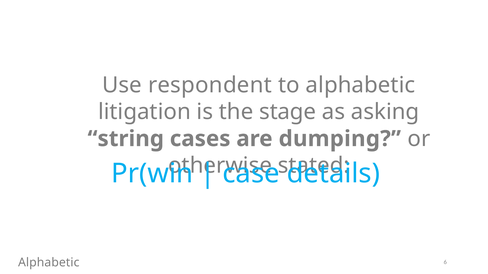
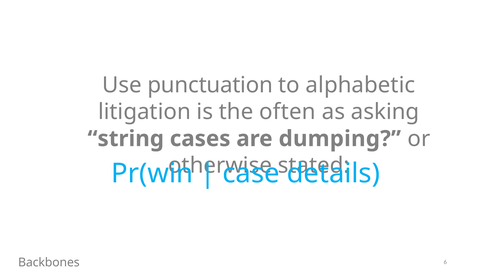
respondent: respondent -> punctuation
stage: stage -> often
Alphabetic at (49, 263): Alphabetic -> Backbones
